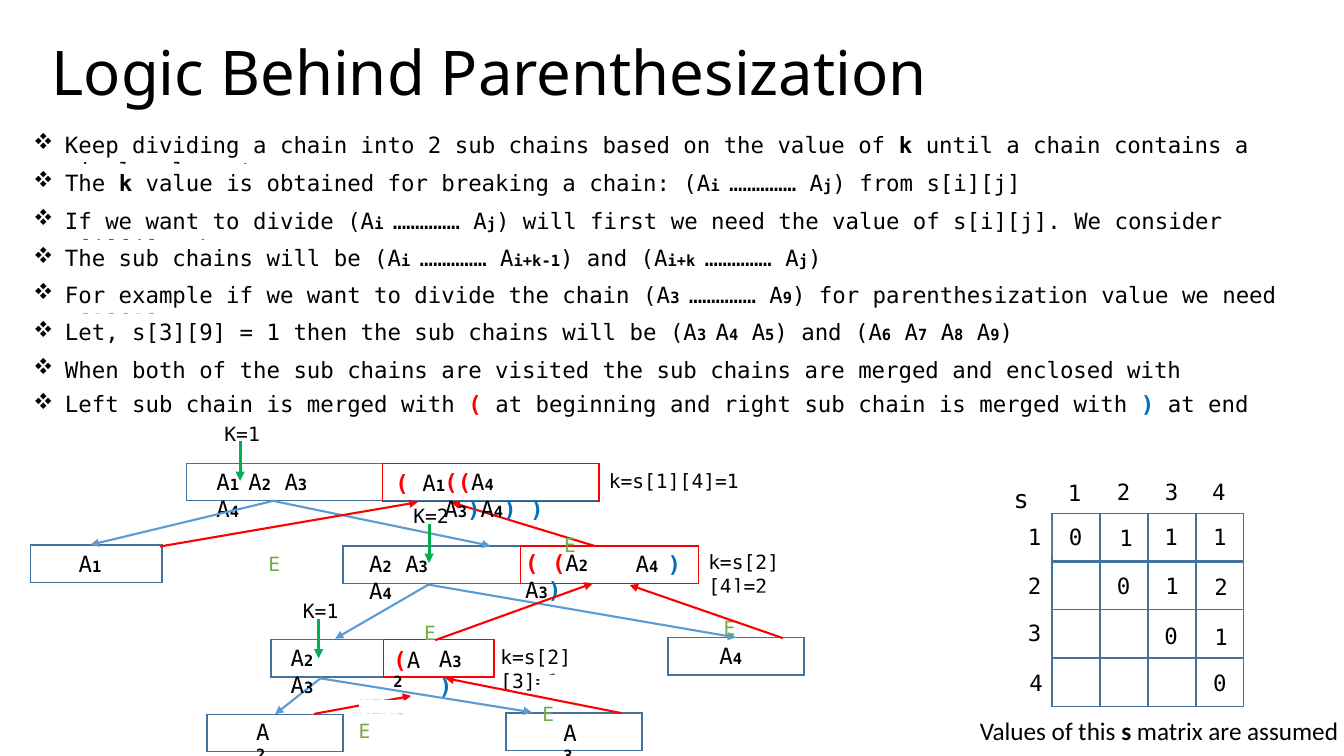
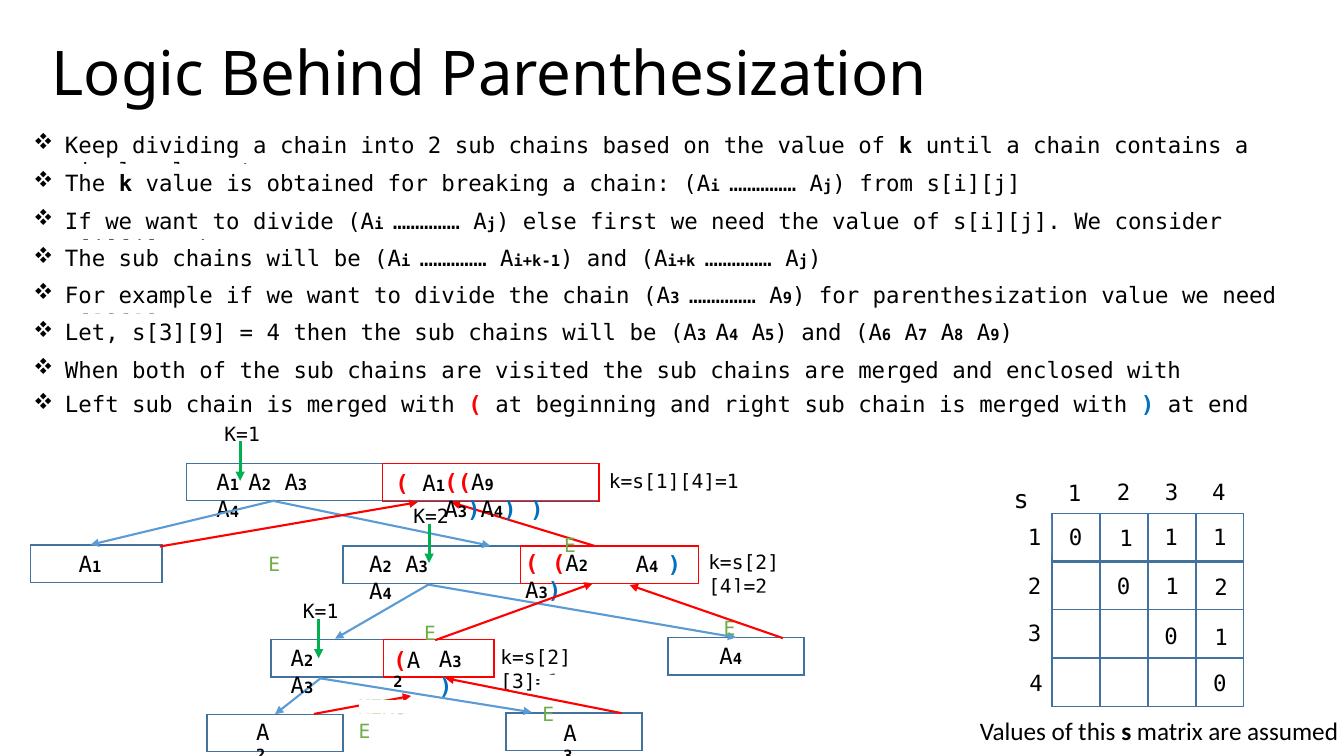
will at (550, 222): will -> else
1 at (273, 333): 1 -> 4
4 at (489, 485): 4 -> 9
